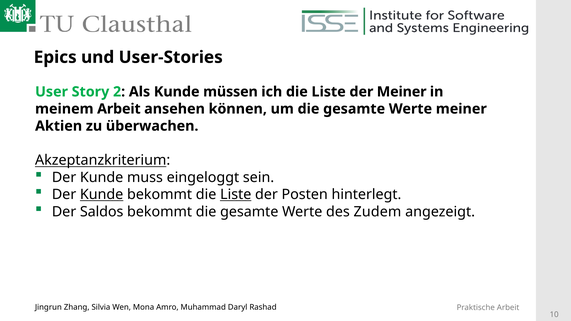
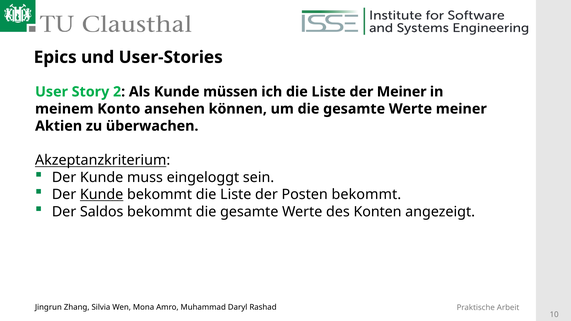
meinem Arbeit: Arbeit -> Konto
Liste at (236, 195) underline: present -> none
Posten hinterlegt: hinterlegt -> bekommt
Zudem: Zudem -> Konten
